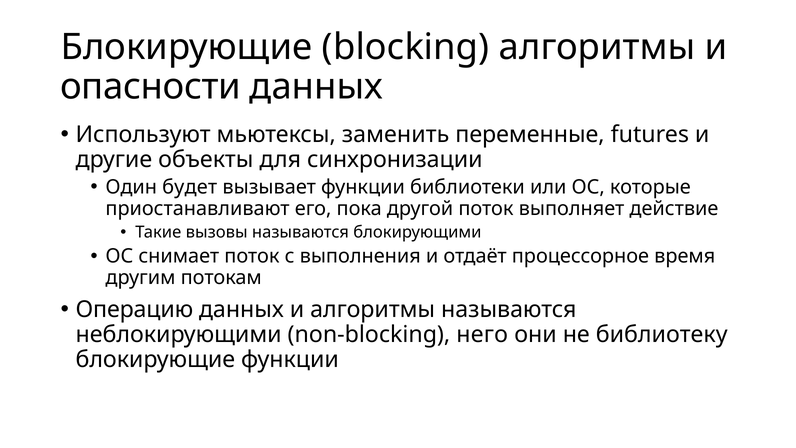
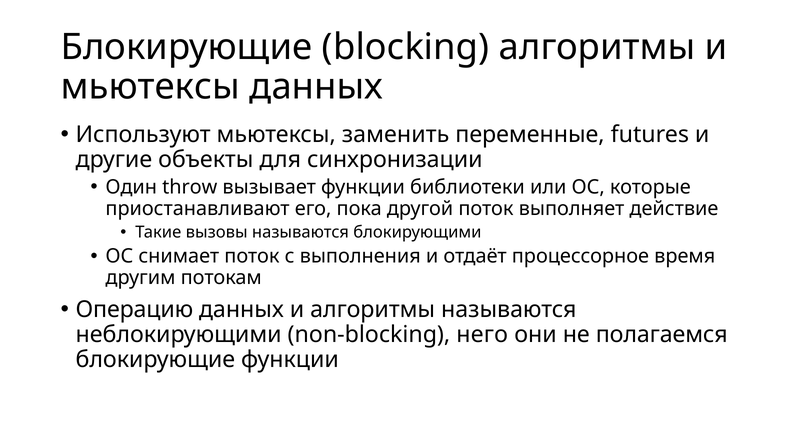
опасности at (150, 87): опасности -> мьютексы
будет: будет -> throw
библиотеку: библиотеку -> полагаемся
